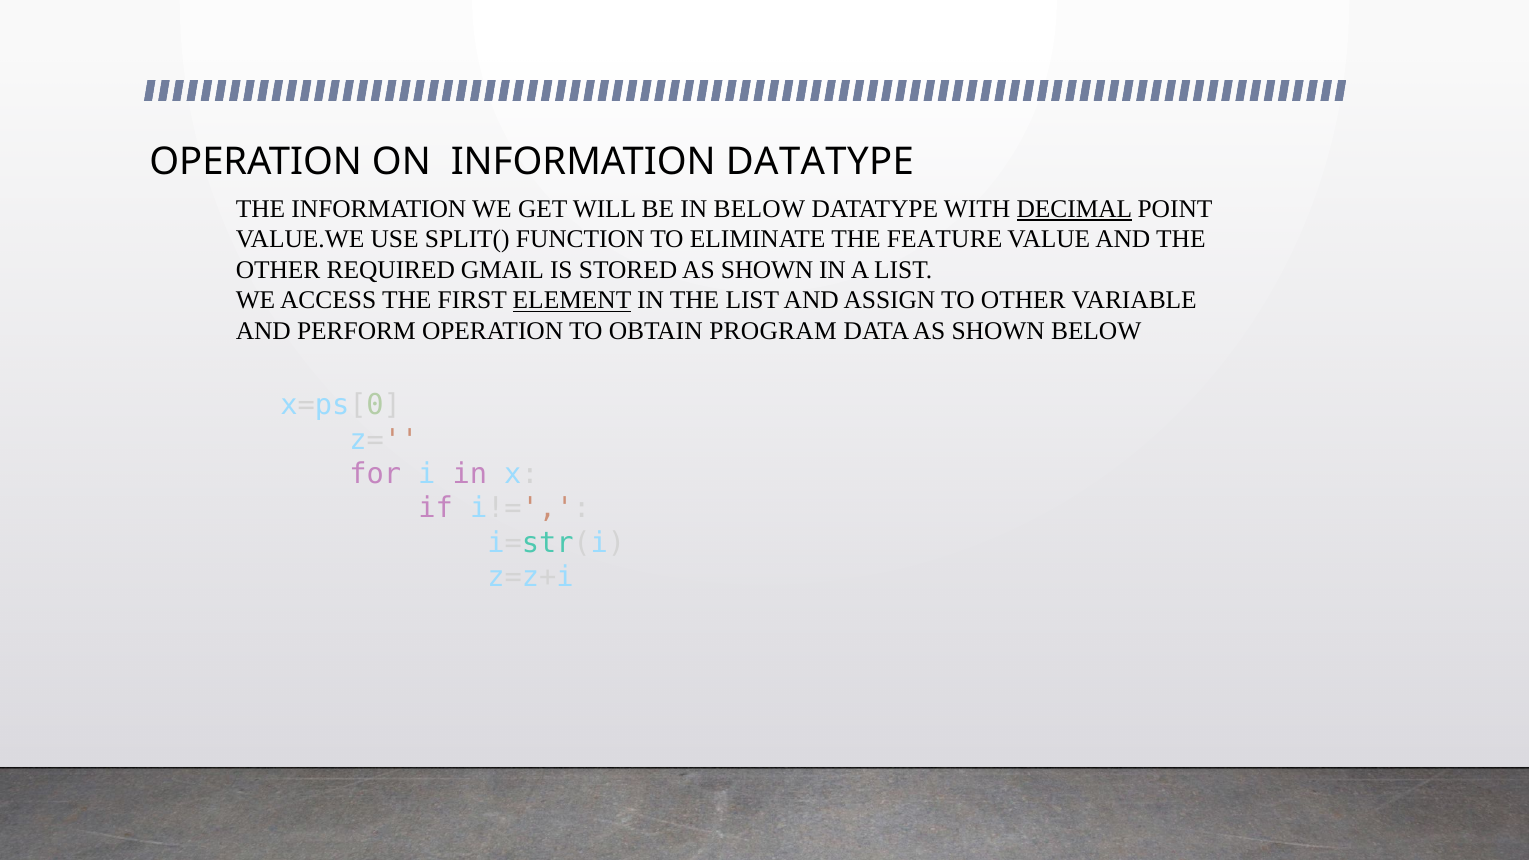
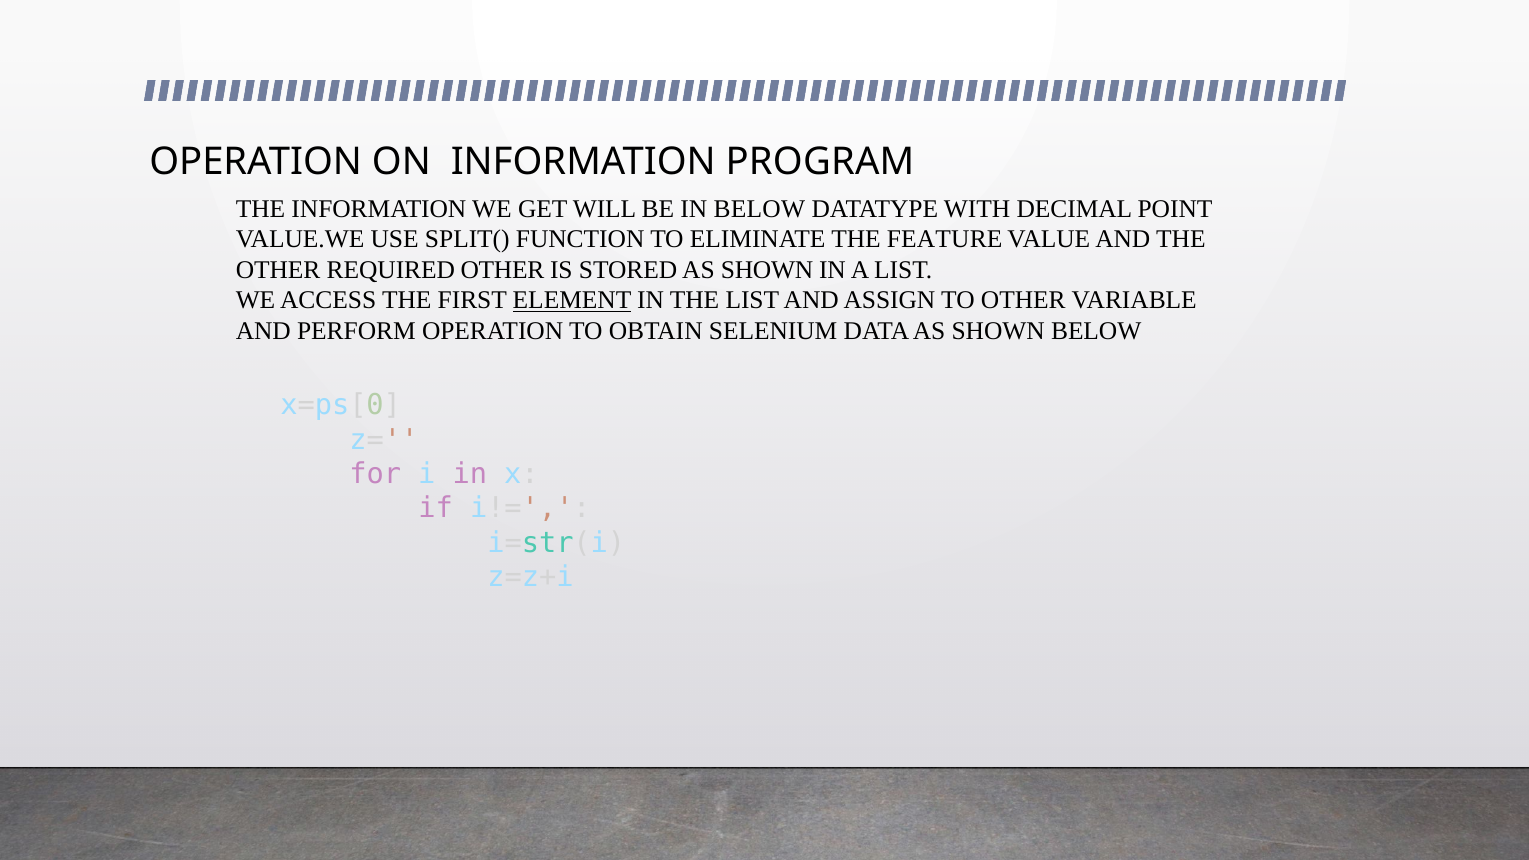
INFORMATION DATATYPE: DATATYPE -> PROGRAM
DECIMAL underline: present -> none
REQUIRED GMAIL: GMAIL -> OTHER
PROGRAM: PROGRAM -> SELENIUM
